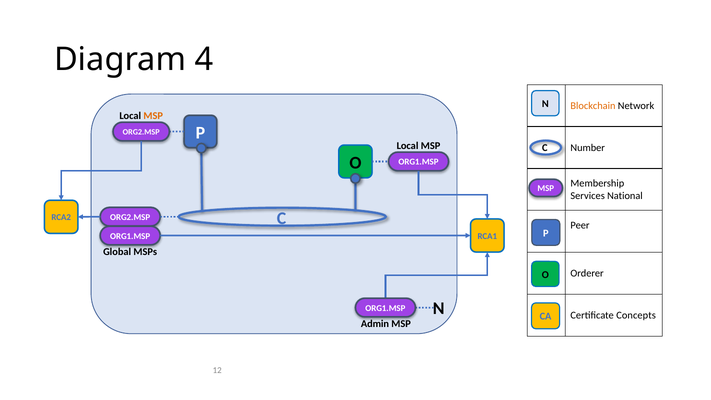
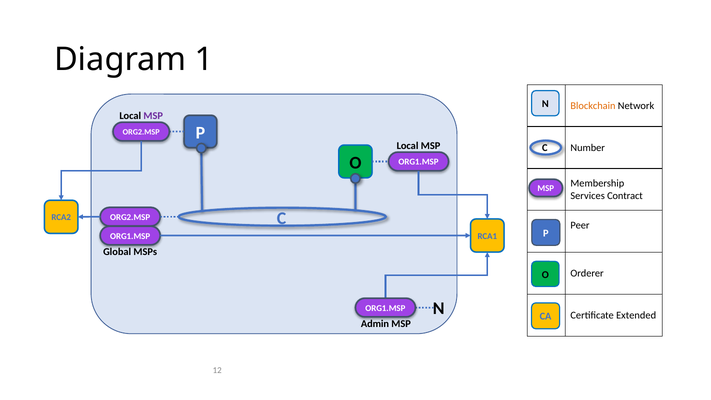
4: 4 -> 1
MSP at (153, 116) colour: orange -> purple
National: National -> Contract
Concepts: Concepts -> Extended
